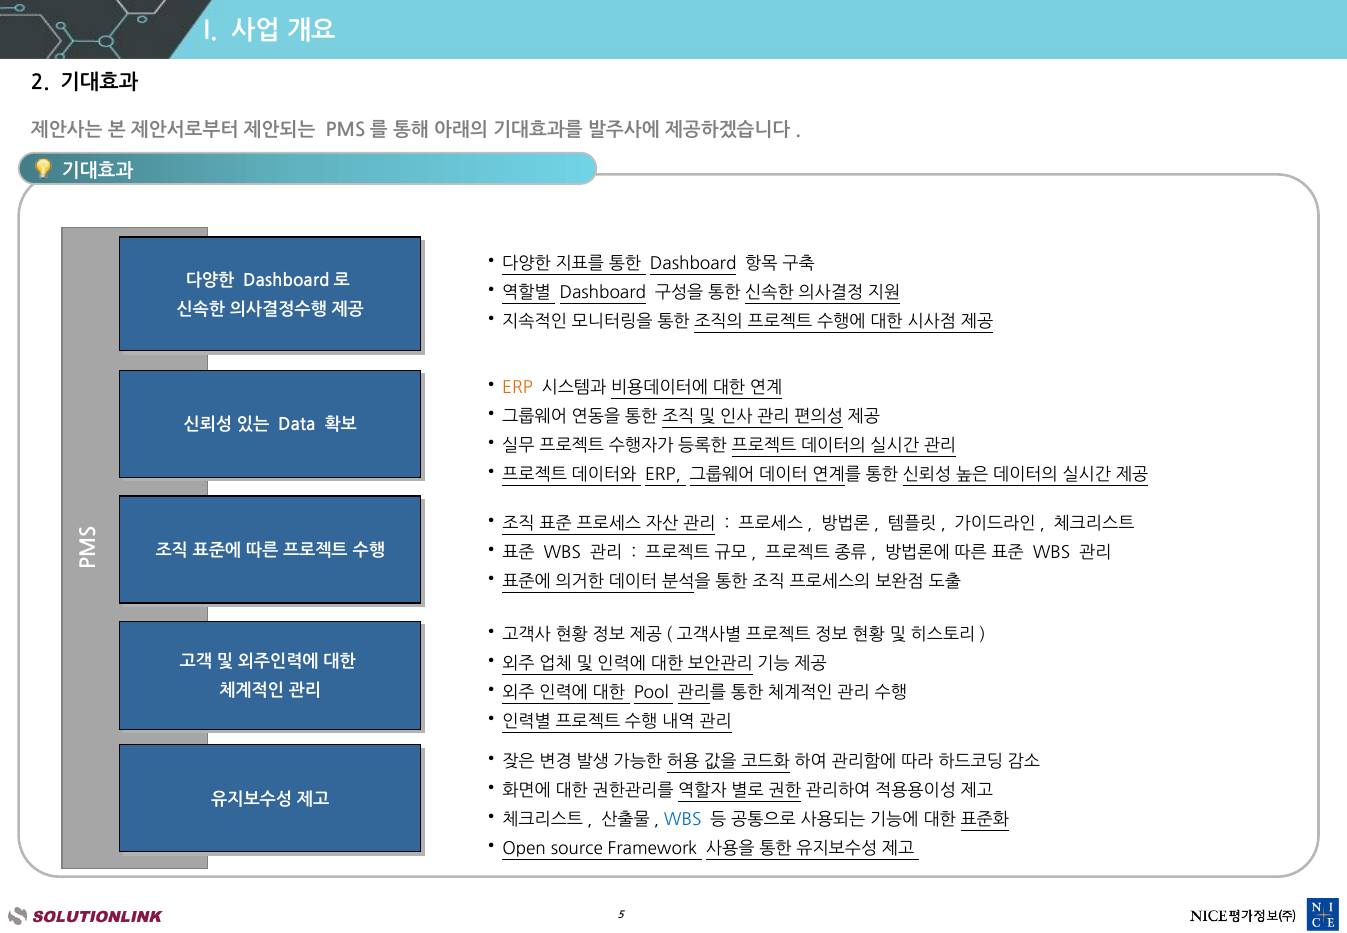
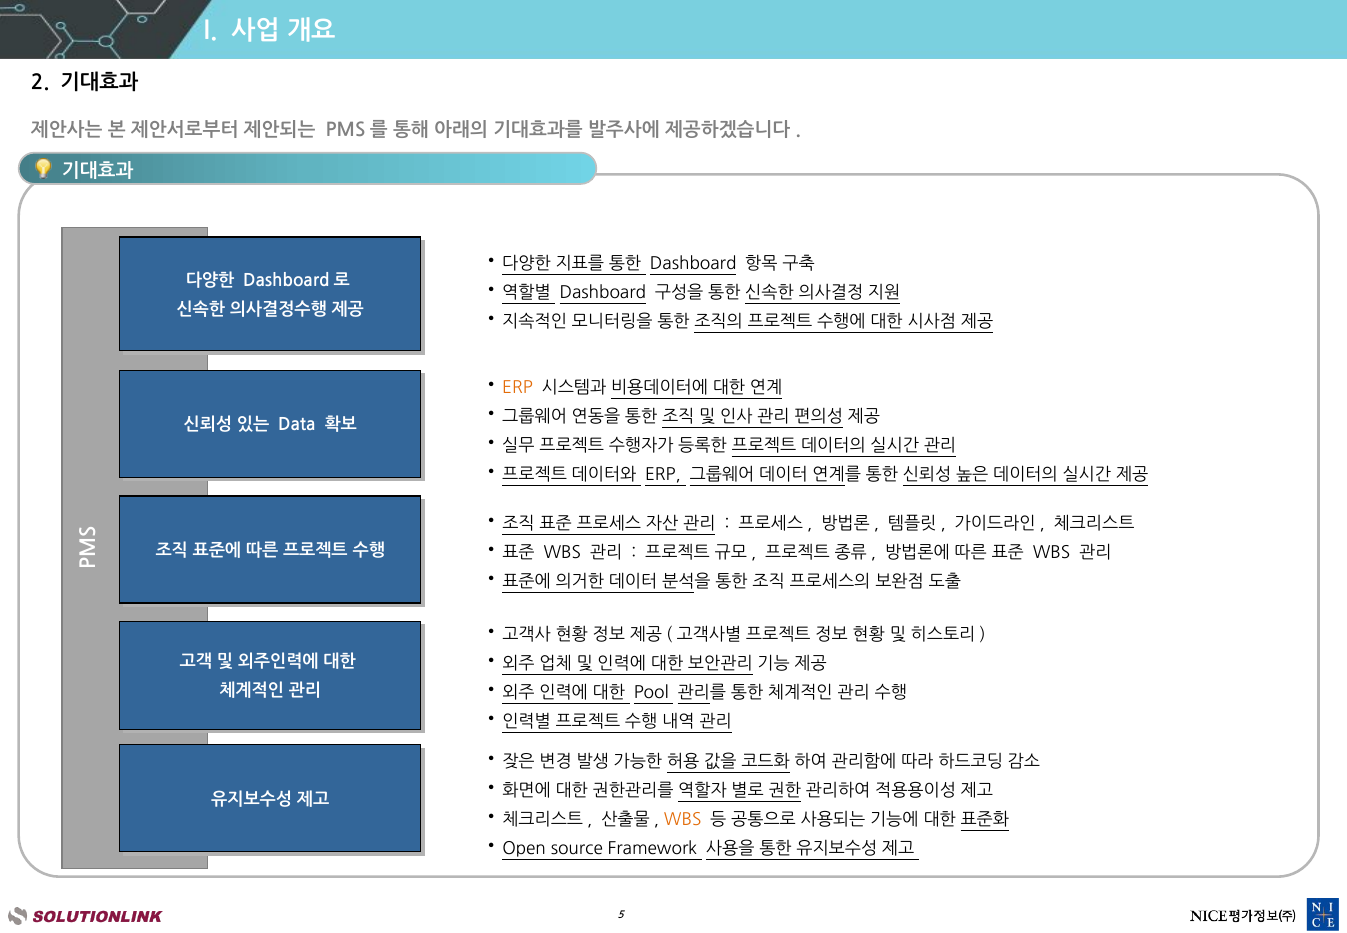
WBS at (683, 820) colour: blue -> orange
